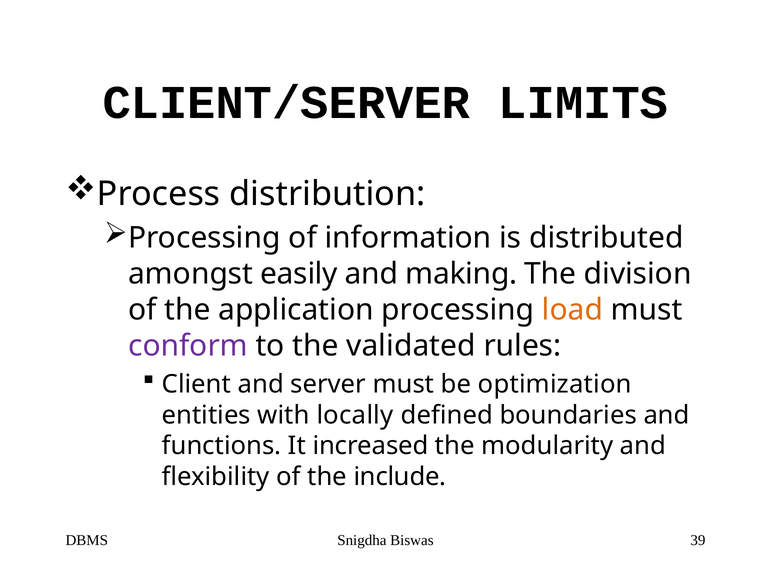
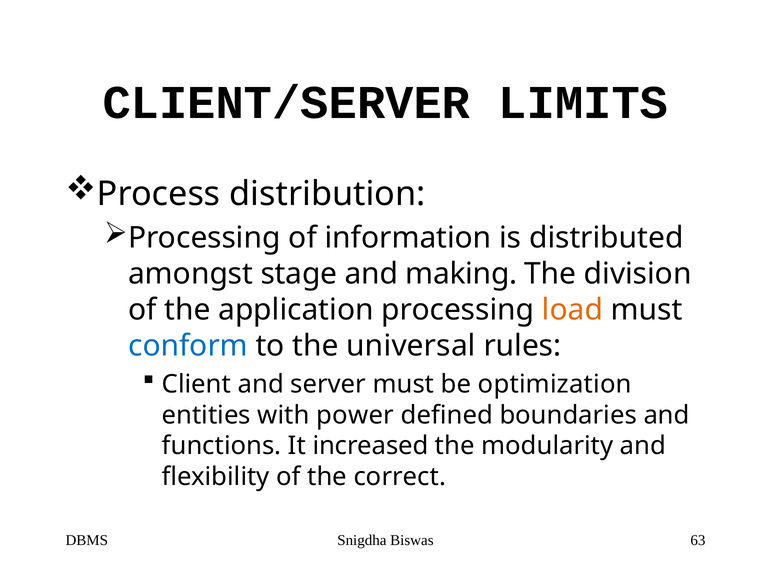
easily: easily -> stage
conform colour: purple -> blue
validated: validated -> universal
locally: locally -> power
include: include -> correct
39: 39 -> 63
